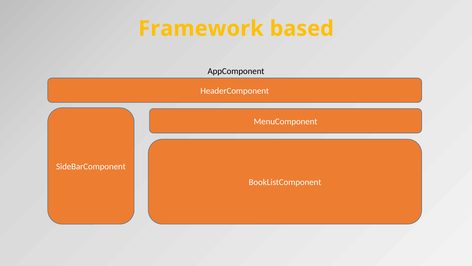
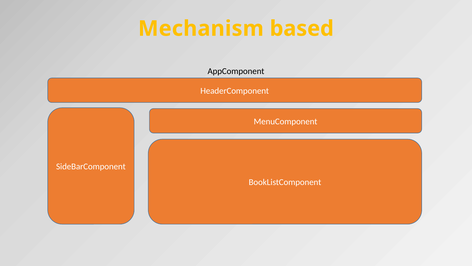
Framework: Framework -> Mechanism
